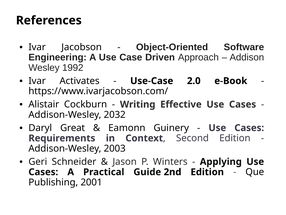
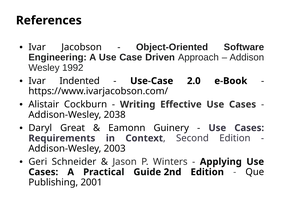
Activates: Activates -> Indented
2032: 2032 -> 2038
